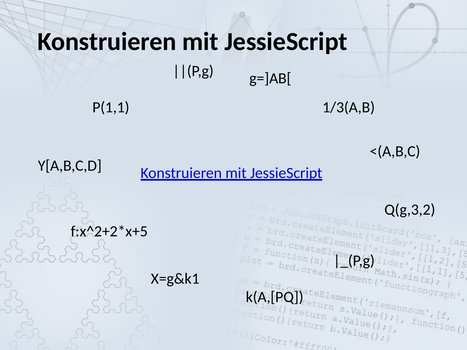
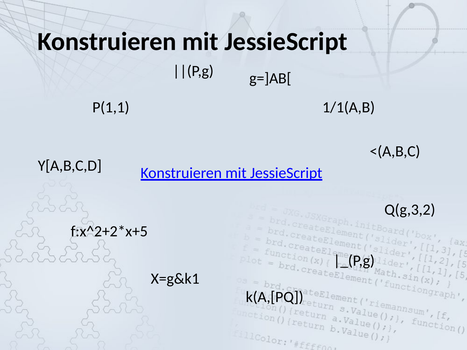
1/3(A,B: 1/3(A,B -> 1/1(A,B
